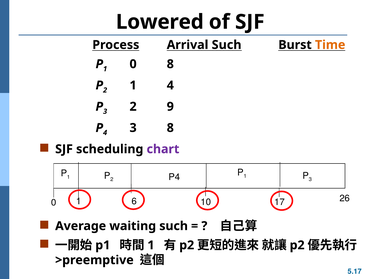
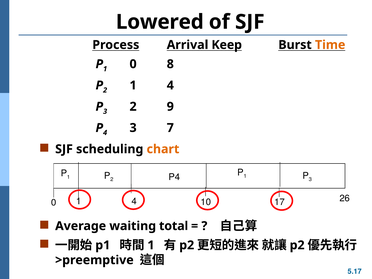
Arrival Such: Such -> Keep
3 8: 8 -> 7
chart colour: purple -> orange
0 6: 6 -> 4
waiting such: such -> total
